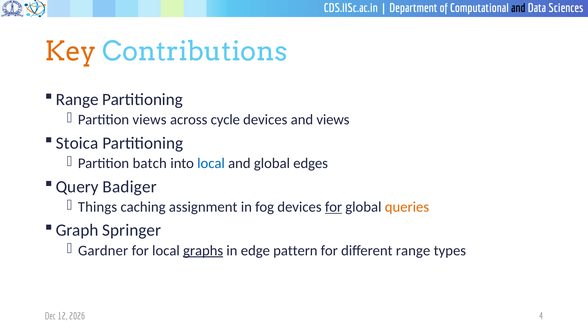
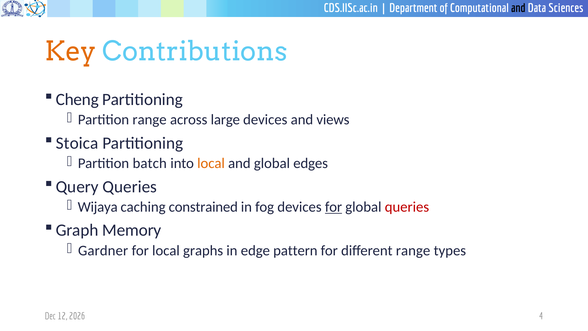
Range at (77, 99): Range -> Cheng
Partition views: views -> range
cycle: cycle -> large
local at (211, 163) colour: blue -> orange
Query Badiger: Badiger -> Queries
Things: Things -> Wijaya
assignment: assignment -> constrained
queries at (407, 207) colour: orange -> red
Springer: Springer -> Memory
graphs underline: present -> none
